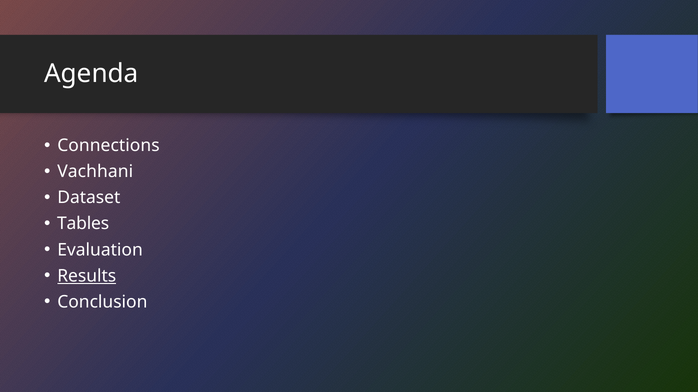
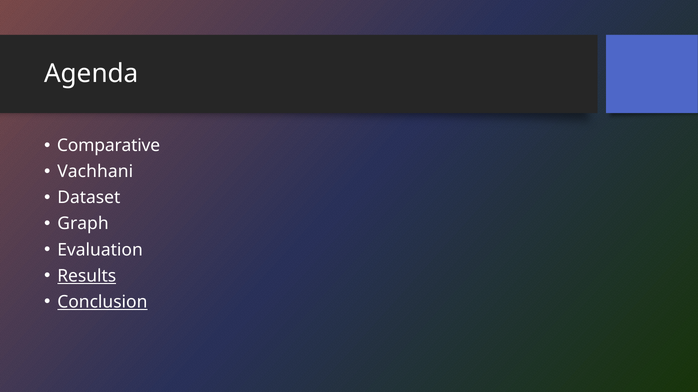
Connections: Connections -> Comparative
Tables: Tables -> Graph
Conclusion underline: none -> present
